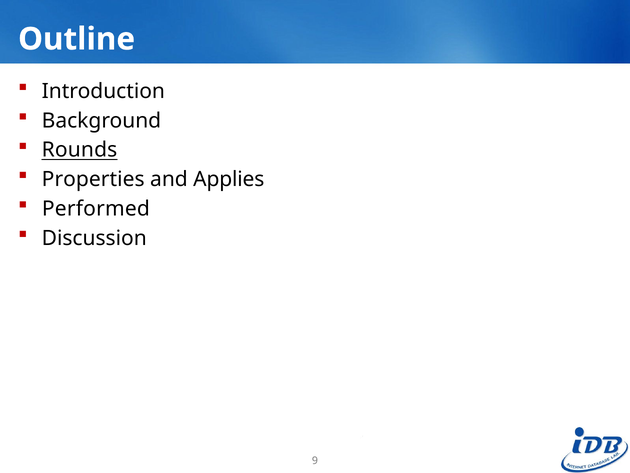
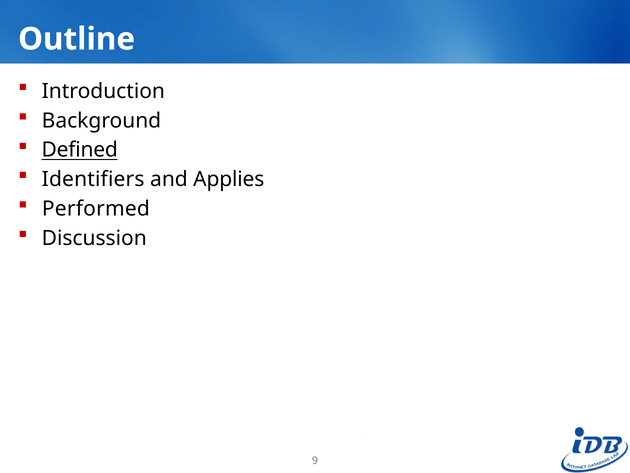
Rounds: Rounds -> Defined
Properties: Properties -> Identifiers
